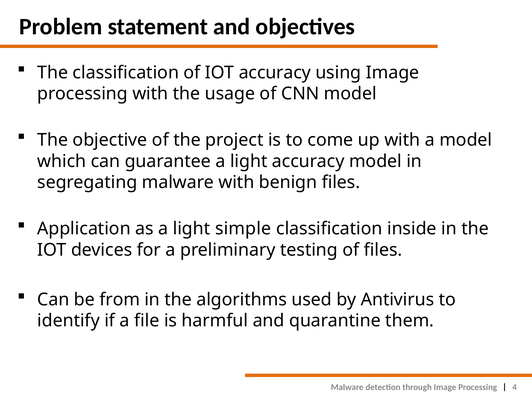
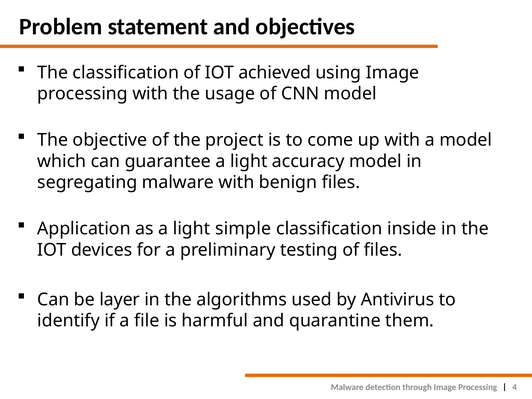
IOT accuracy: accuracy -> achieved
from: from -> layer
